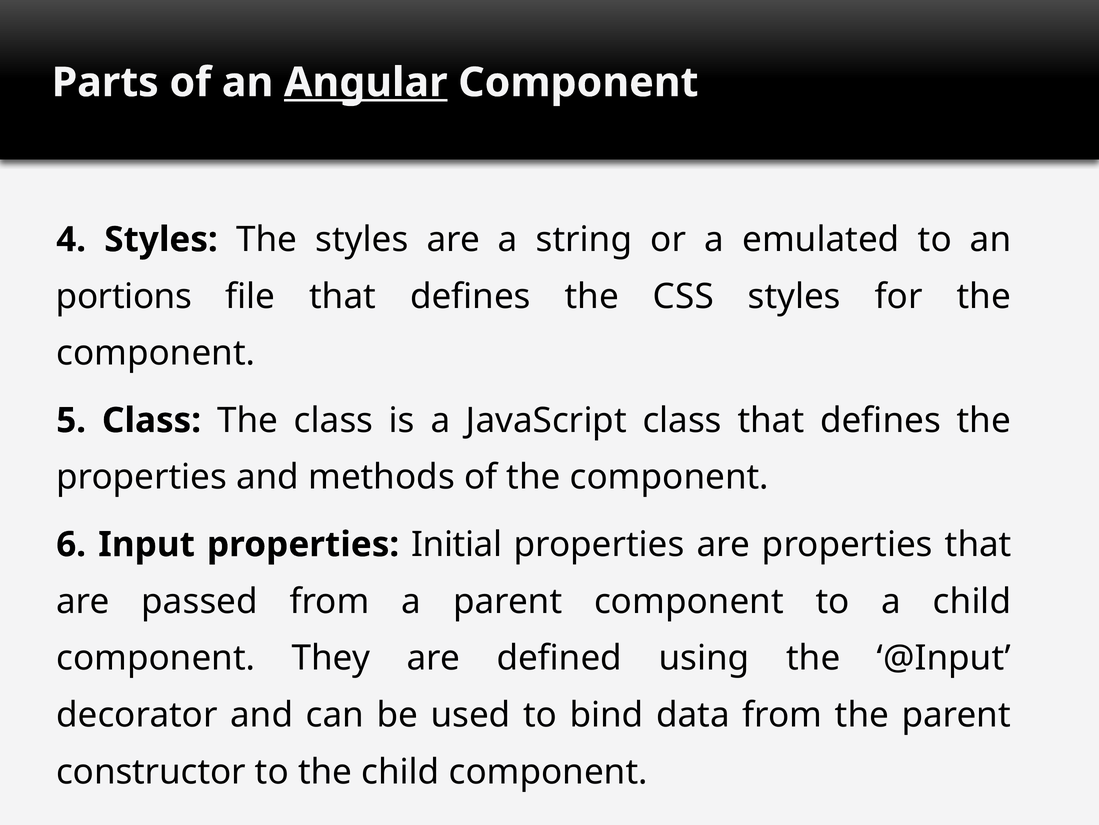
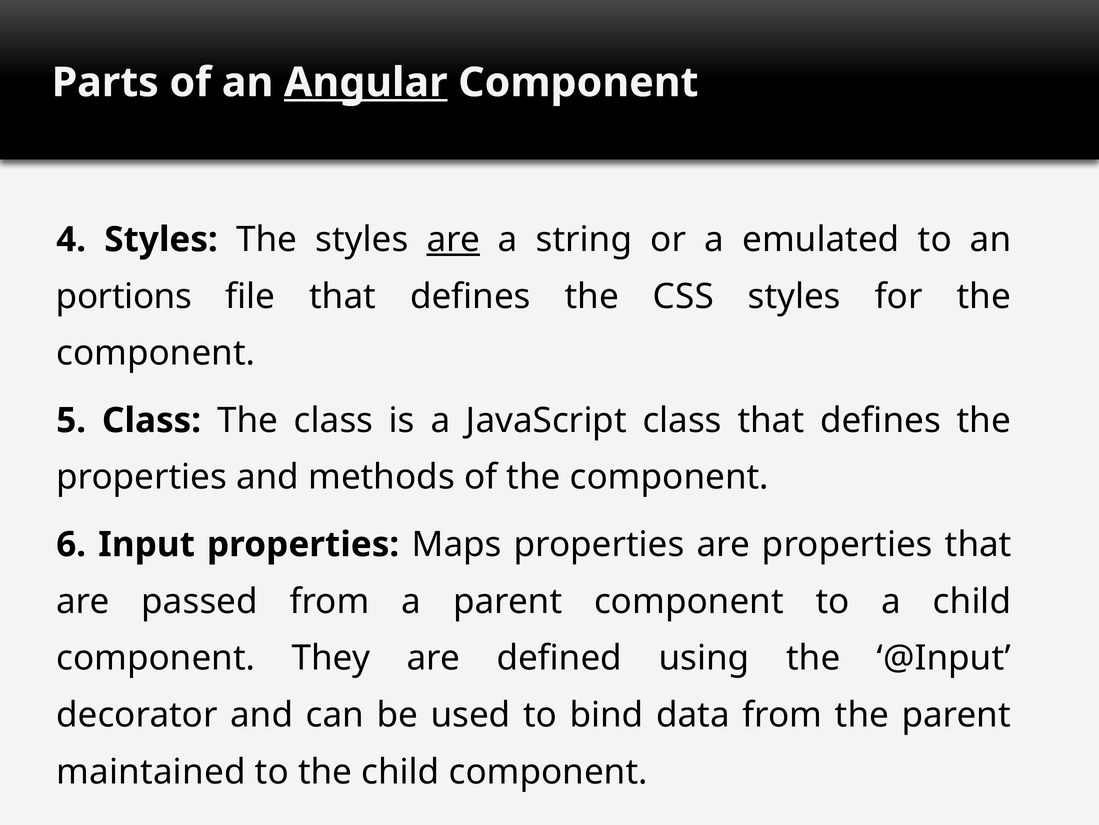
are at (453, 239) underline: none -> present
Initial: Initial -> Maps
constructor: constructor -> maintained
